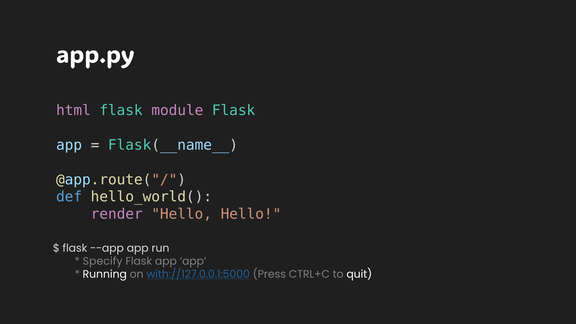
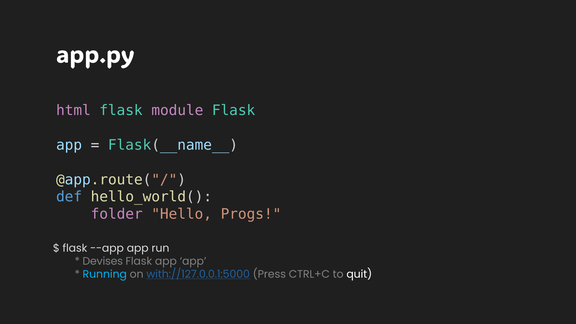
render: render -> folder
Hello Hello: Hello -> Progs
Specify: Specify -> Devises
Running colour: white -> light blue
